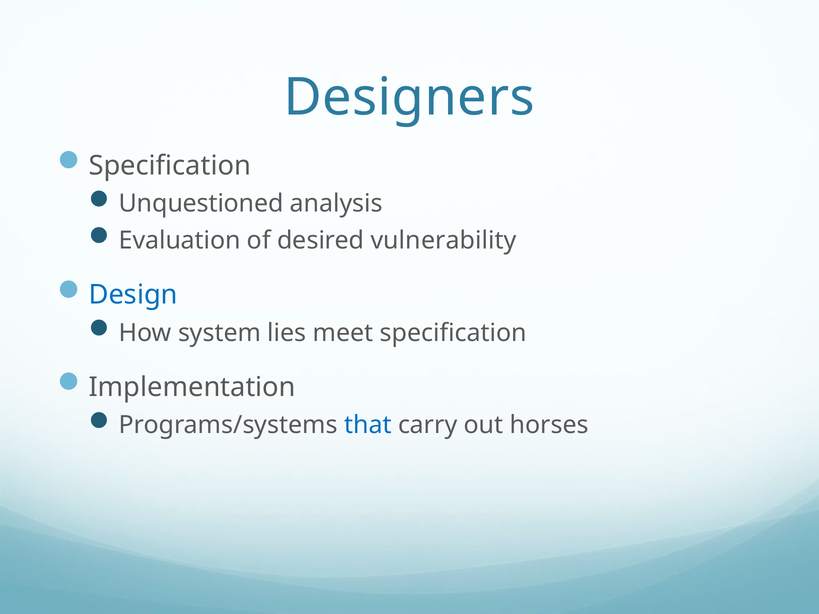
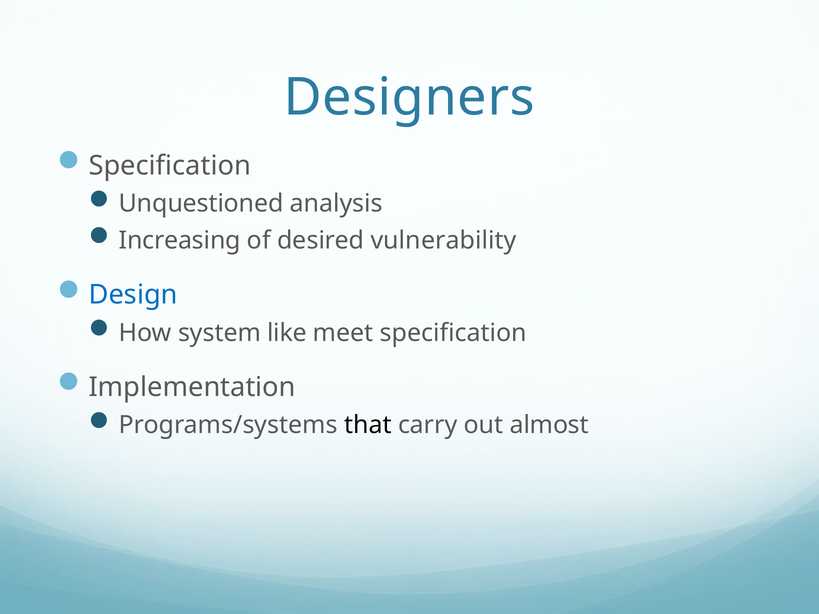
Evaluation: Evaluation -> Increasing
lies: lies -> like
that colour: blue -> black
horses: horses -> almost
